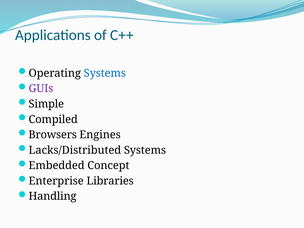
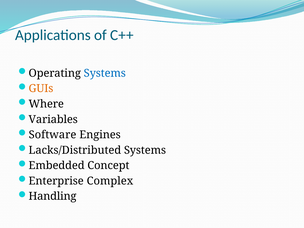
GUIs colour: purple -> orange
Simple: Simple -> Where
Compiled: Compiled -> Variables
Browsers: Browsers -> Software
Libraries: Libraries -> Complex
